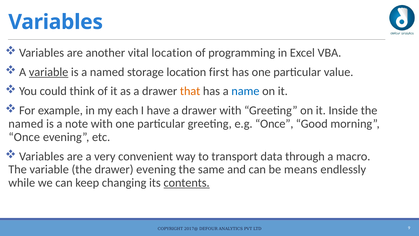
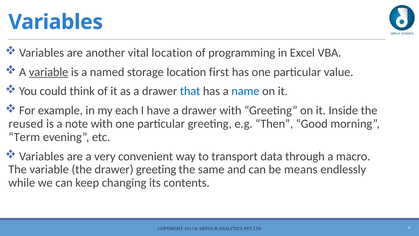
that colour: orange -> blue
named at (26, 124): named -> reused
e.g Once: Once -> Then
Once at (24, 137): Once -> Term
drawer evening: evening -> greeting
contents underline: present -> none
